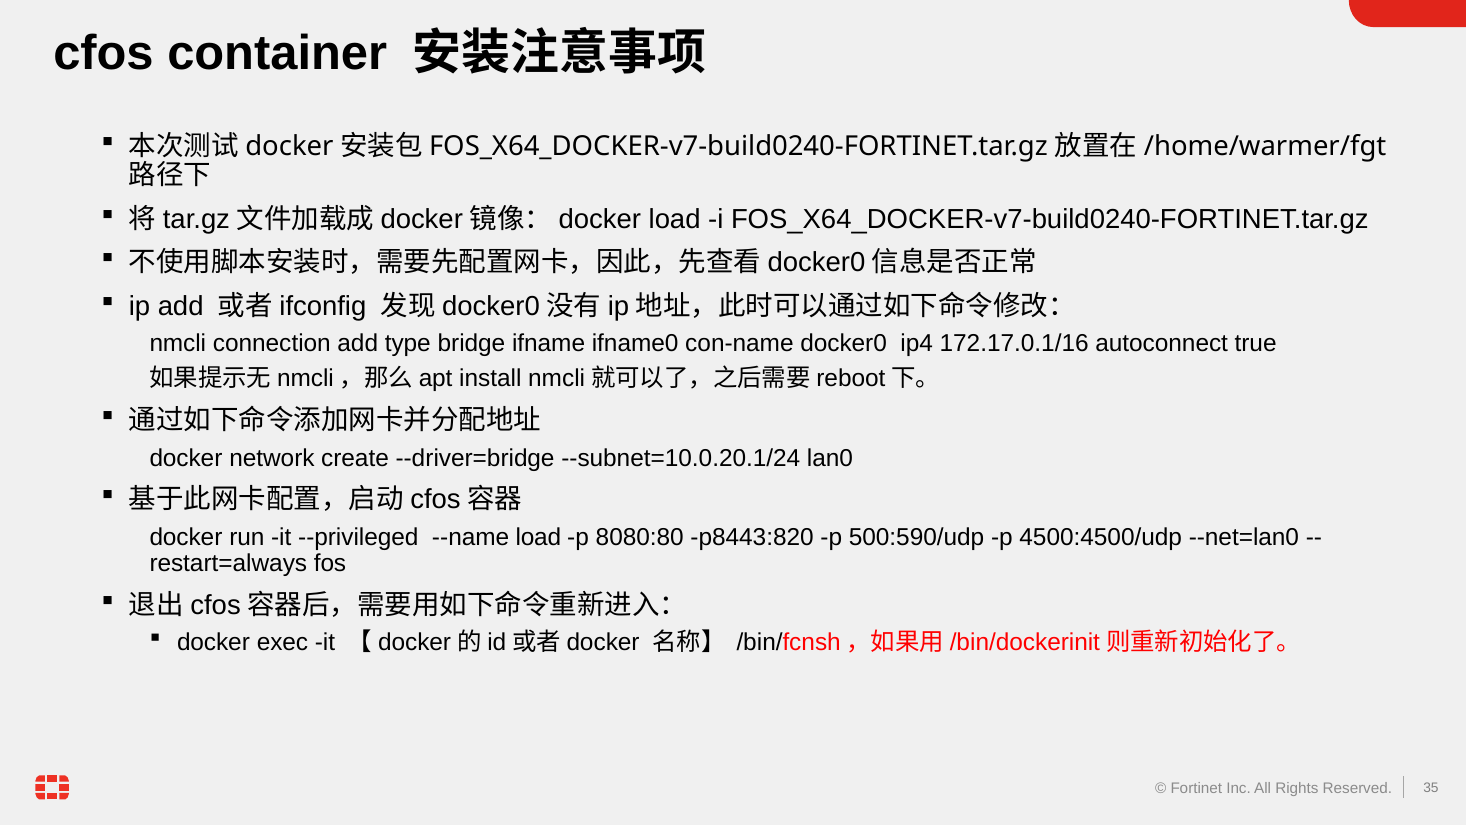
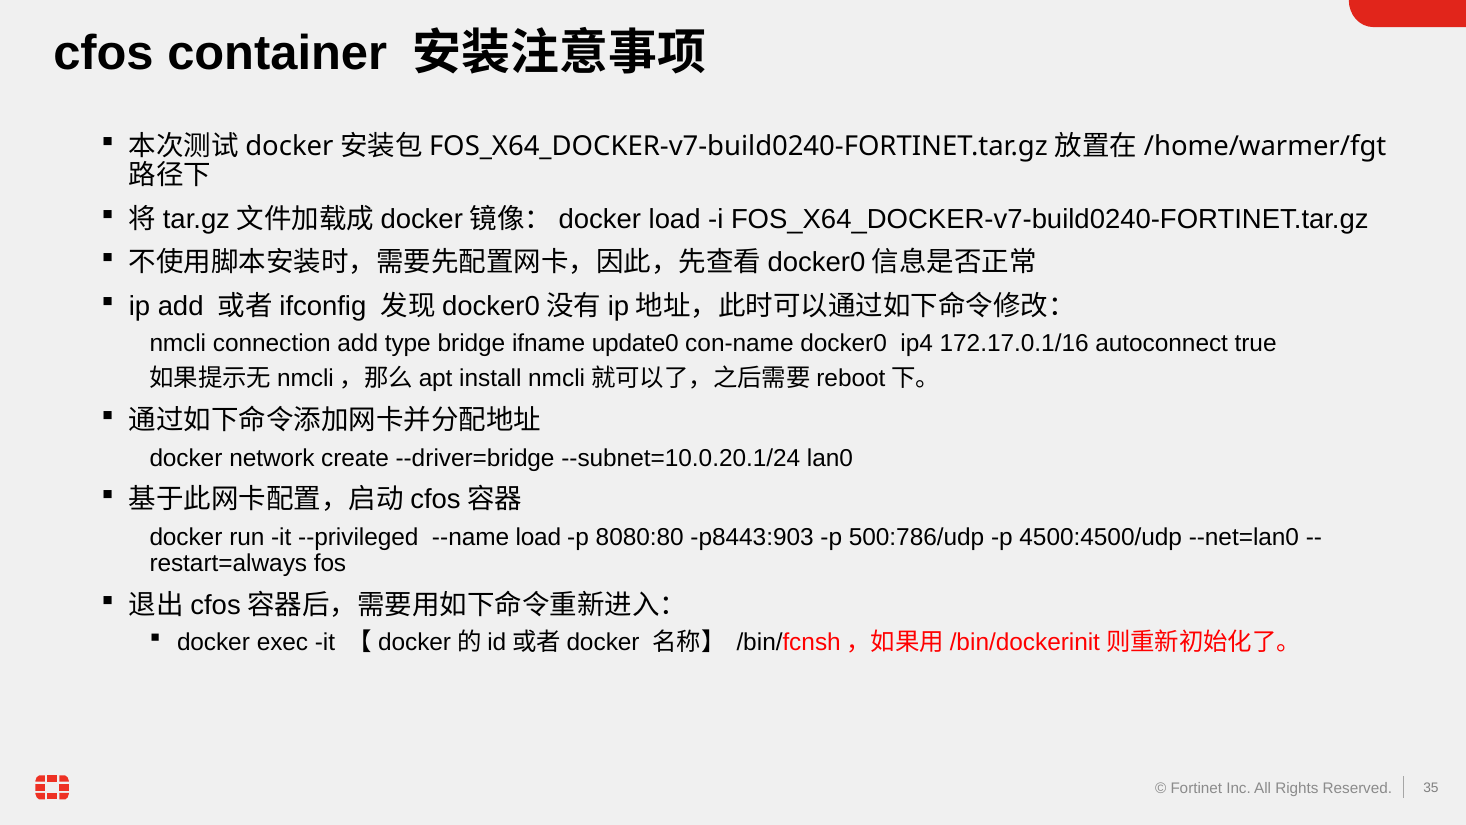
ifname0: ifname0 -> update0
p8443:820: p8443:820 -> p8443:903
500:590/udp: 500:590/udp -> 500:786/udp
